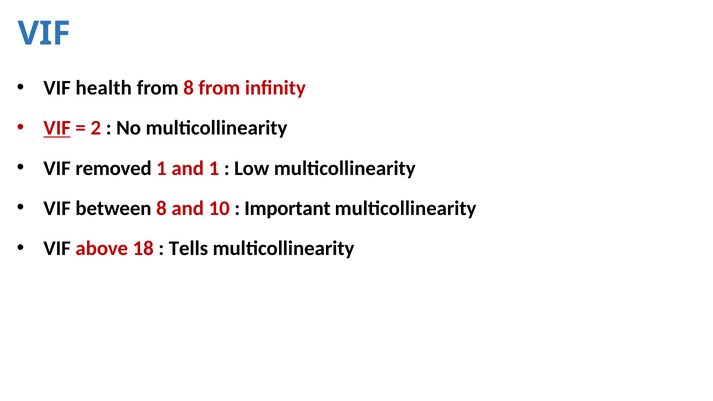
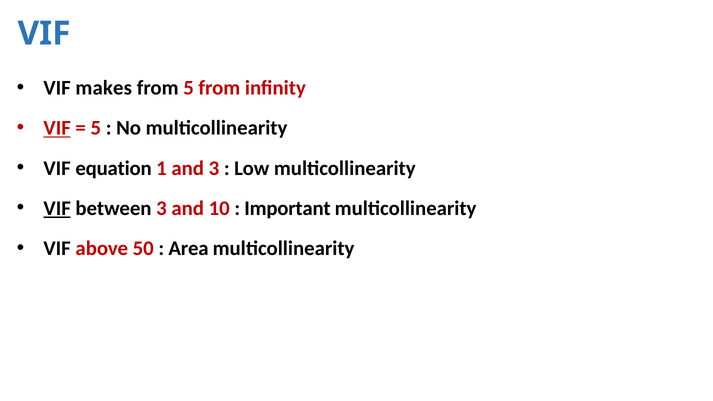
health: health -> makes
from 8: 8 -> 5
2 at (96, 128): 2 -> 5
removed: removed -> equation
and 1: 1 -> 3
VIF at (57, 208) underline: none -> present
between 8: 8 -> 3
18: 18 -> 50
Tells: Tells -> Area
